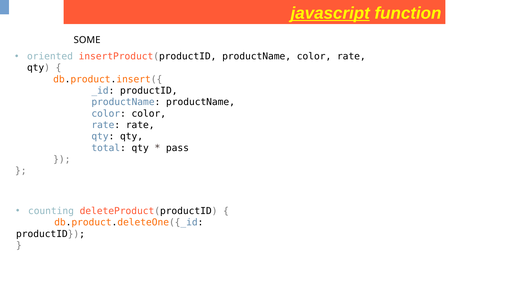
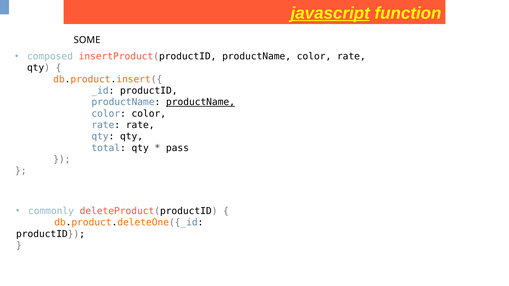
oriented: oriented -> composed
productName at (201, 102) underline: none -> present
counting: counting -> commonly
